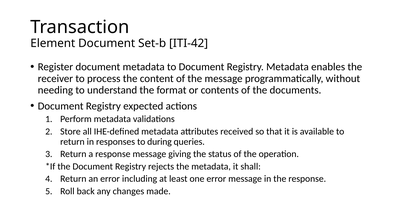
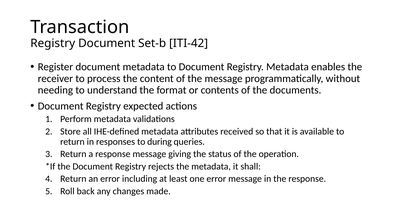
Element at (53, 43): Element -> Registry
